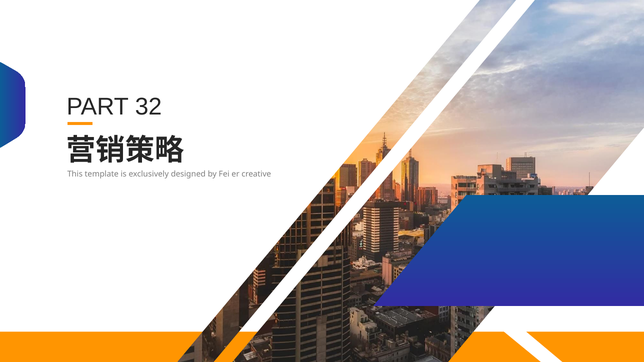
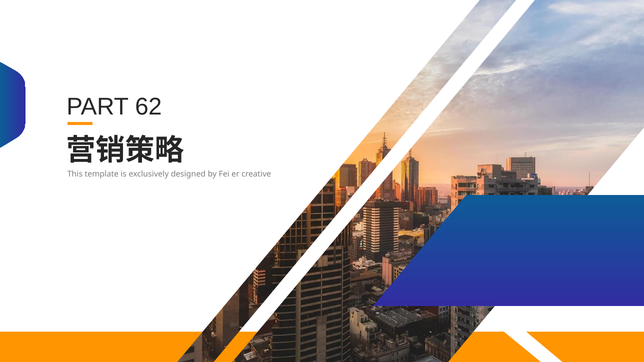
32: 32 -> 62
